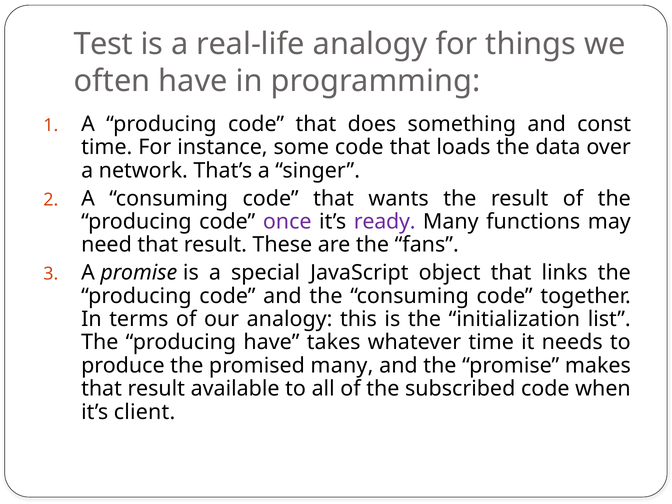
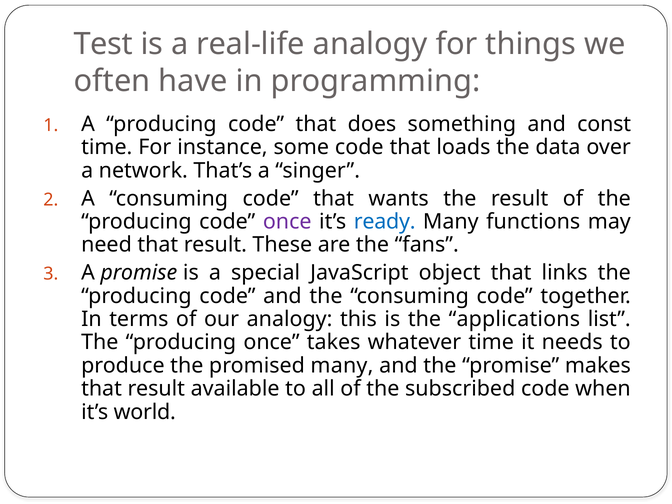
ready colour: purple -> blue
initialization: initialization -> applications
producing have: have -> once
client: client -> world
